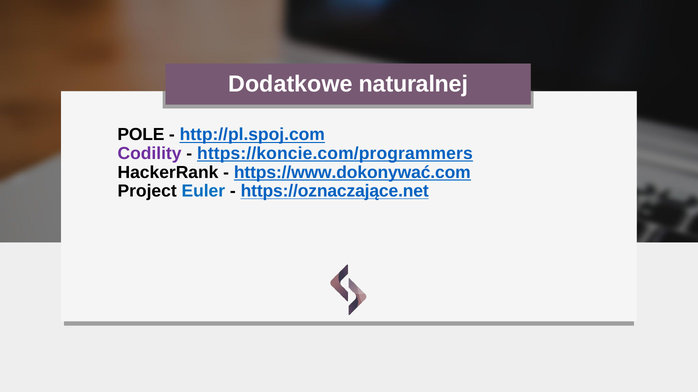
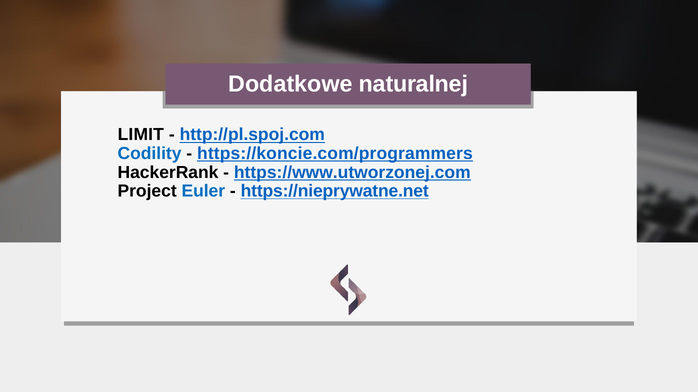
POLE: POLE -> LIMIT
Codility colour: purple -> blue
https://www.dokonywać.com: https://www.dokonywać.com -> https://www.utworzonej.com
https://oznaczające.net: https://oznaczające.net -> https://nieprywatne.net
